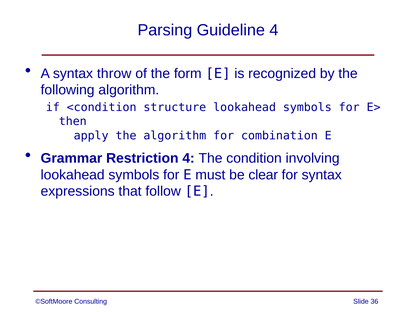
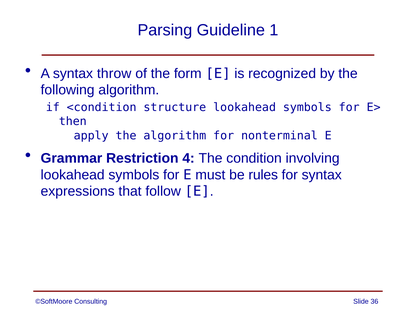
Guideline 4: 4 -> 1
combination: combination -> nonterminal
clear: clear -> rules
